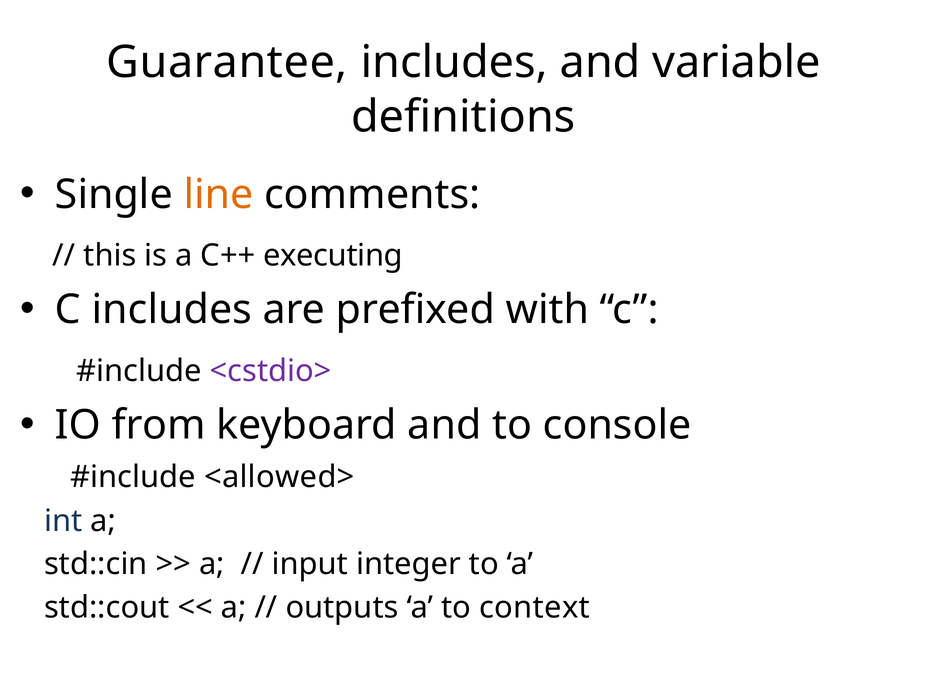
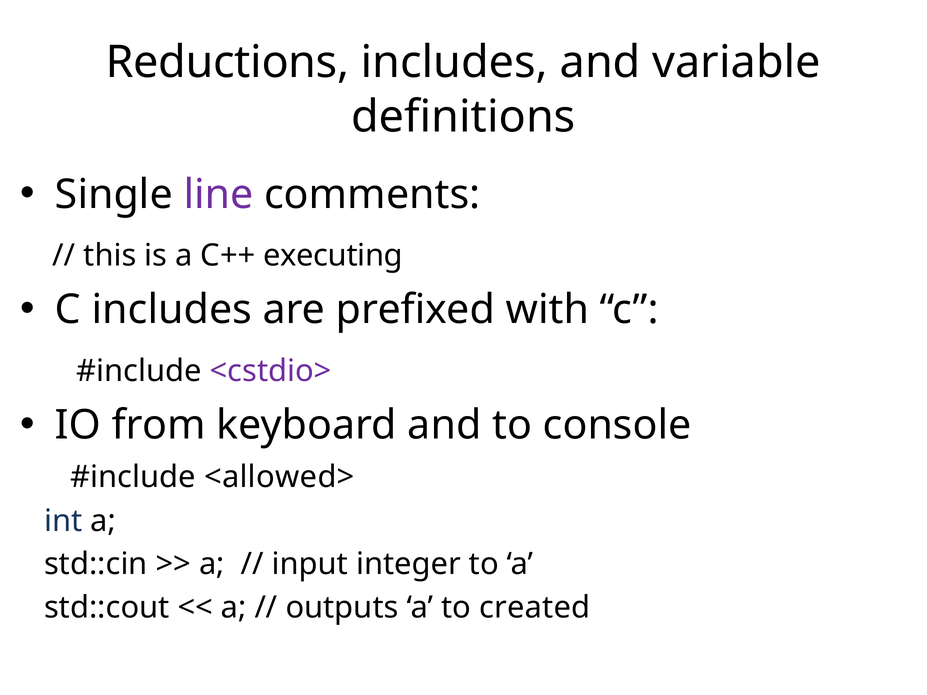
Guarantee: Guarantee -> Reductions
line colour: orange -> purple
context: context -> created
